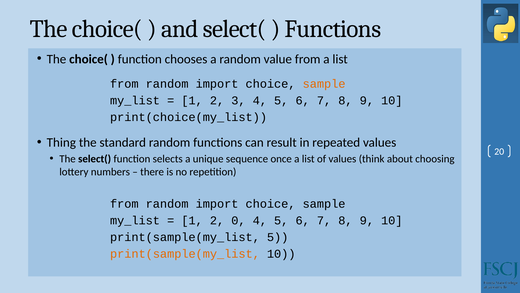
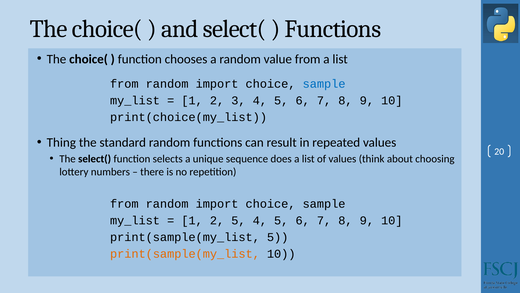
sample at (324, 84) colour: orange -> blue
once: once -> does
2 0: 0 -> 5
